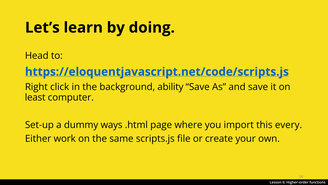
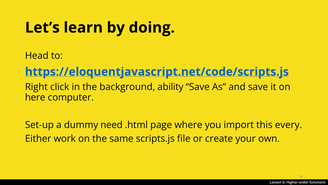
least: least -> here
ways: ways -> need
